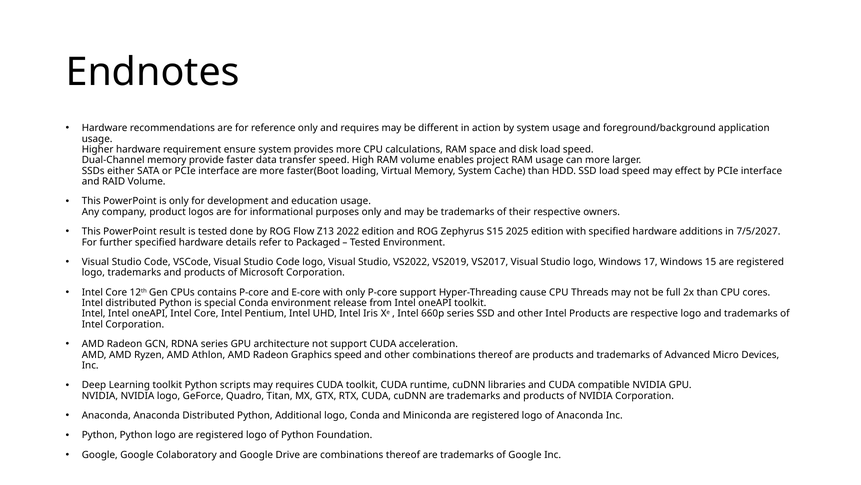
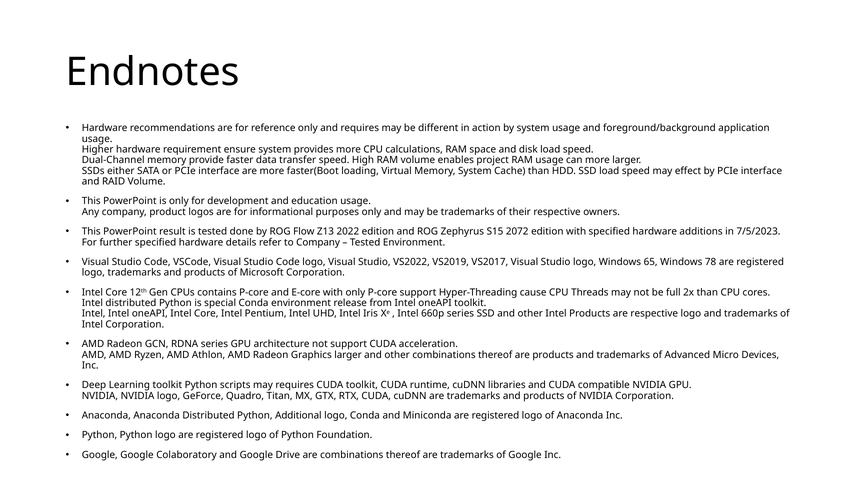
2025: 2025 -> 2072
7/5/2027: 7/5/2027 -> 7/5/2023
to Packaged: Packaged -> Company
17: 17 -> 65
15: 15 -> 78
Graphics speed: speed -> larger
